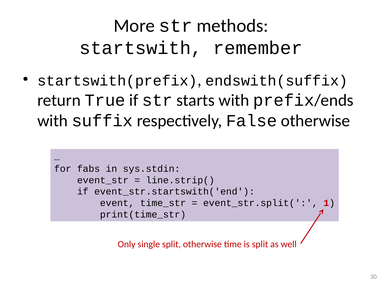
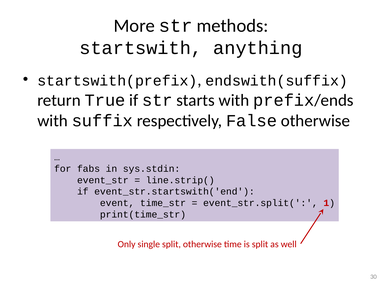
remember: remember -> anything
